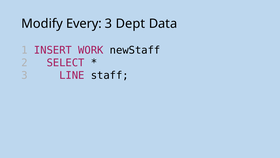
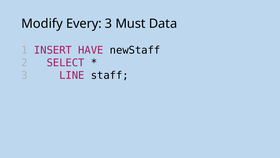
Dept: Dept -> Must
WORK: WORK -> HAVE
